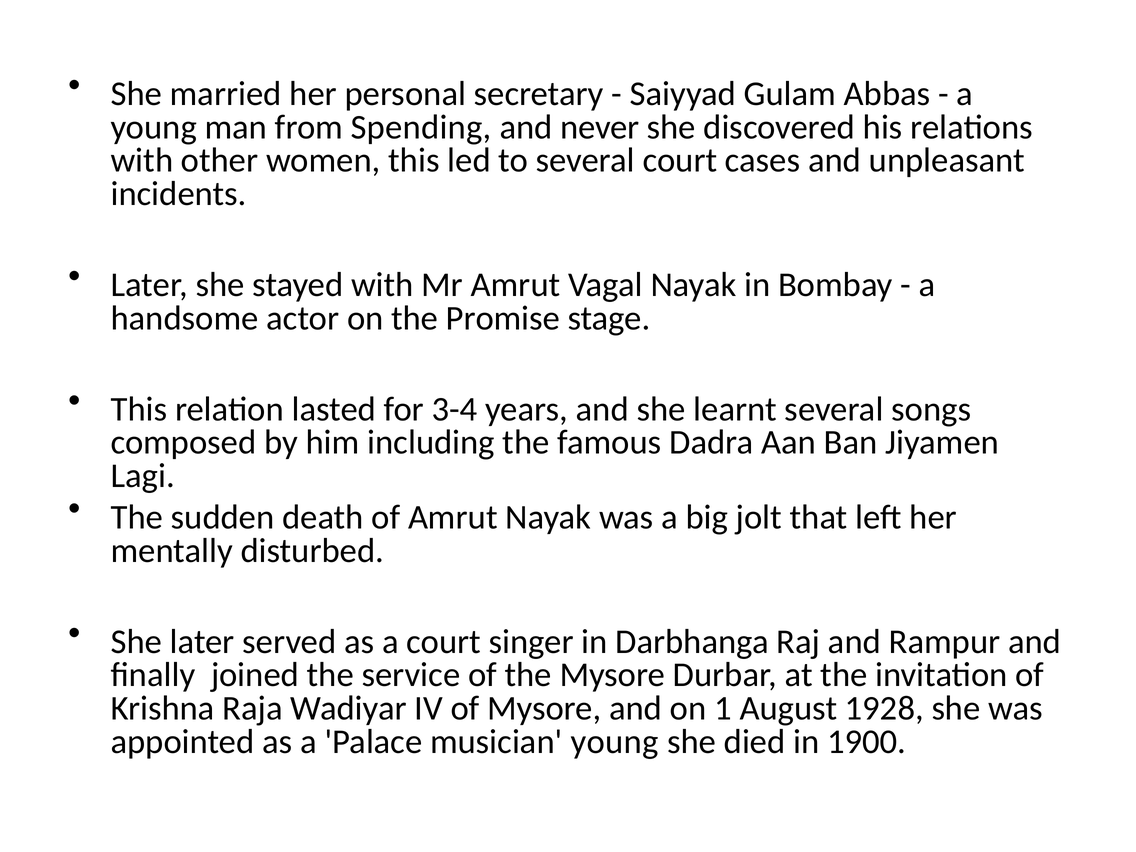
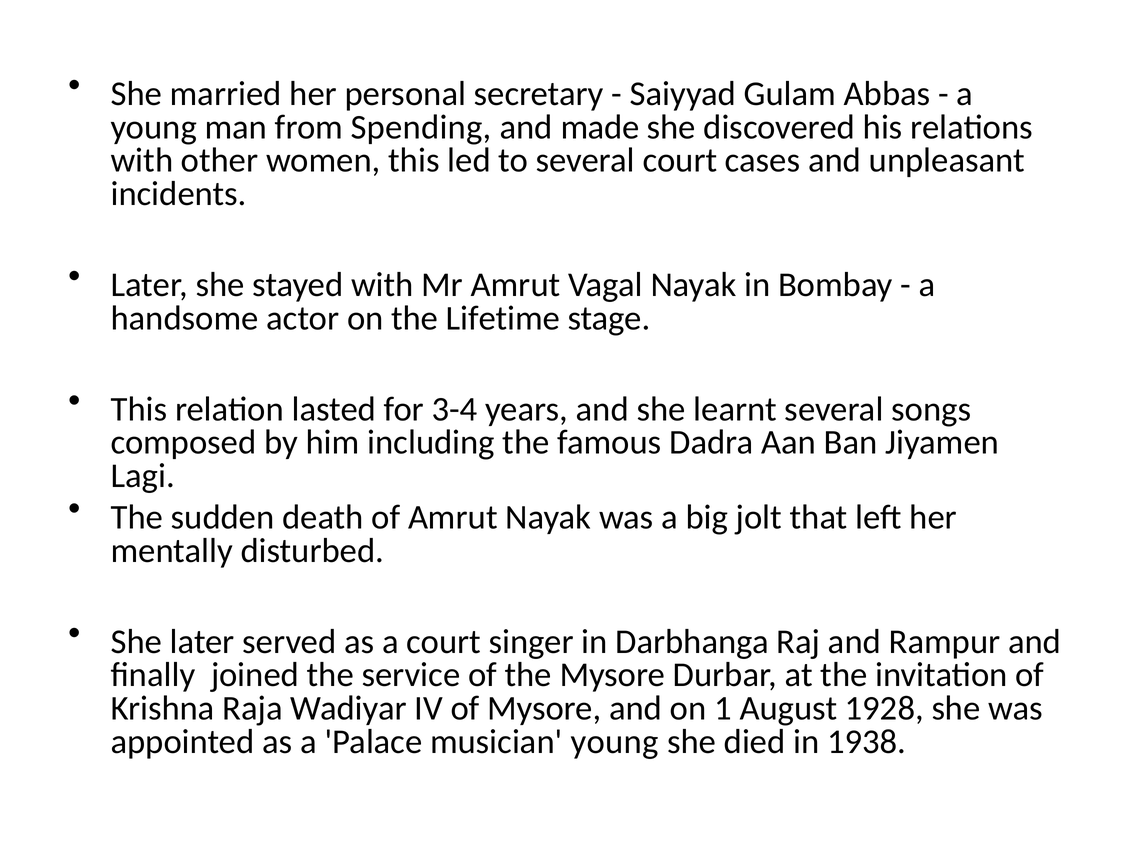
never: never -> made
Promise: Promise -> Lifetime
1900: 1900 -> 1938
